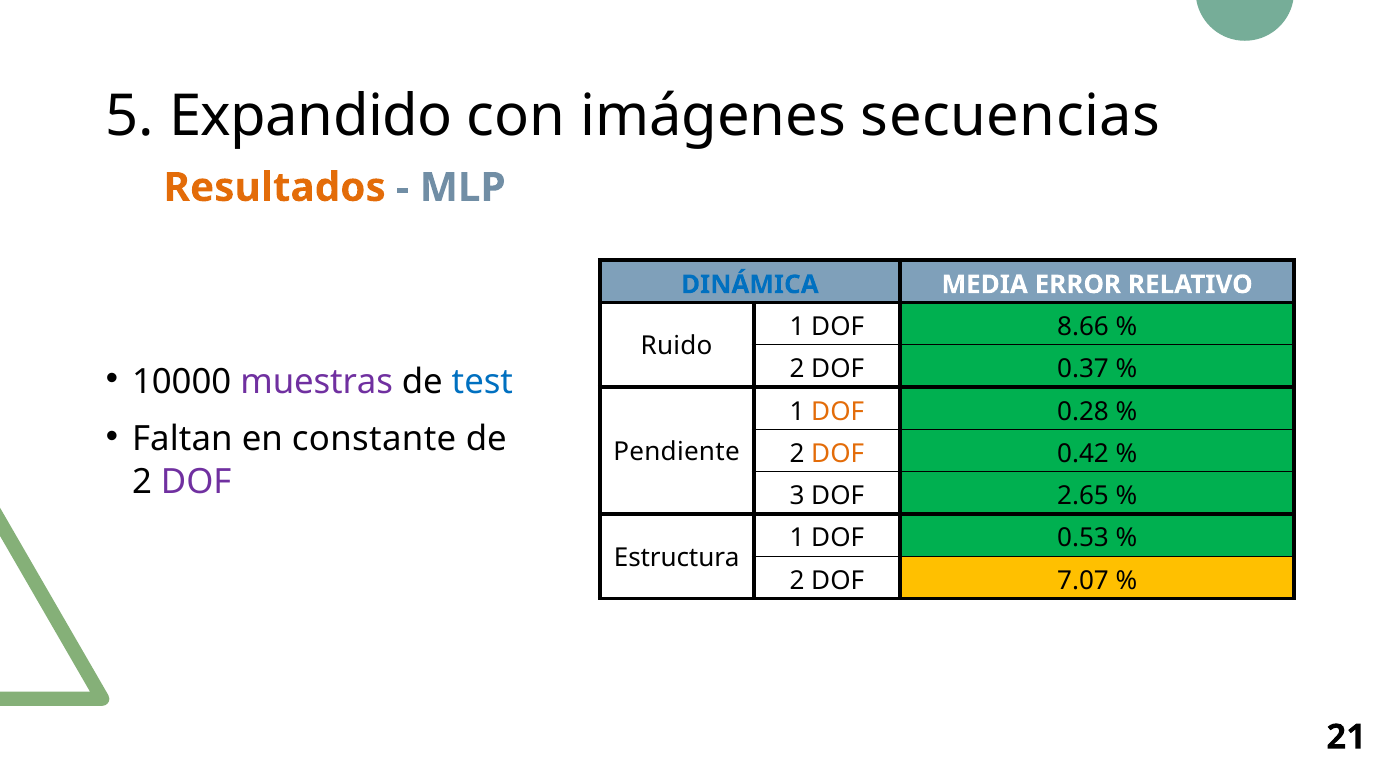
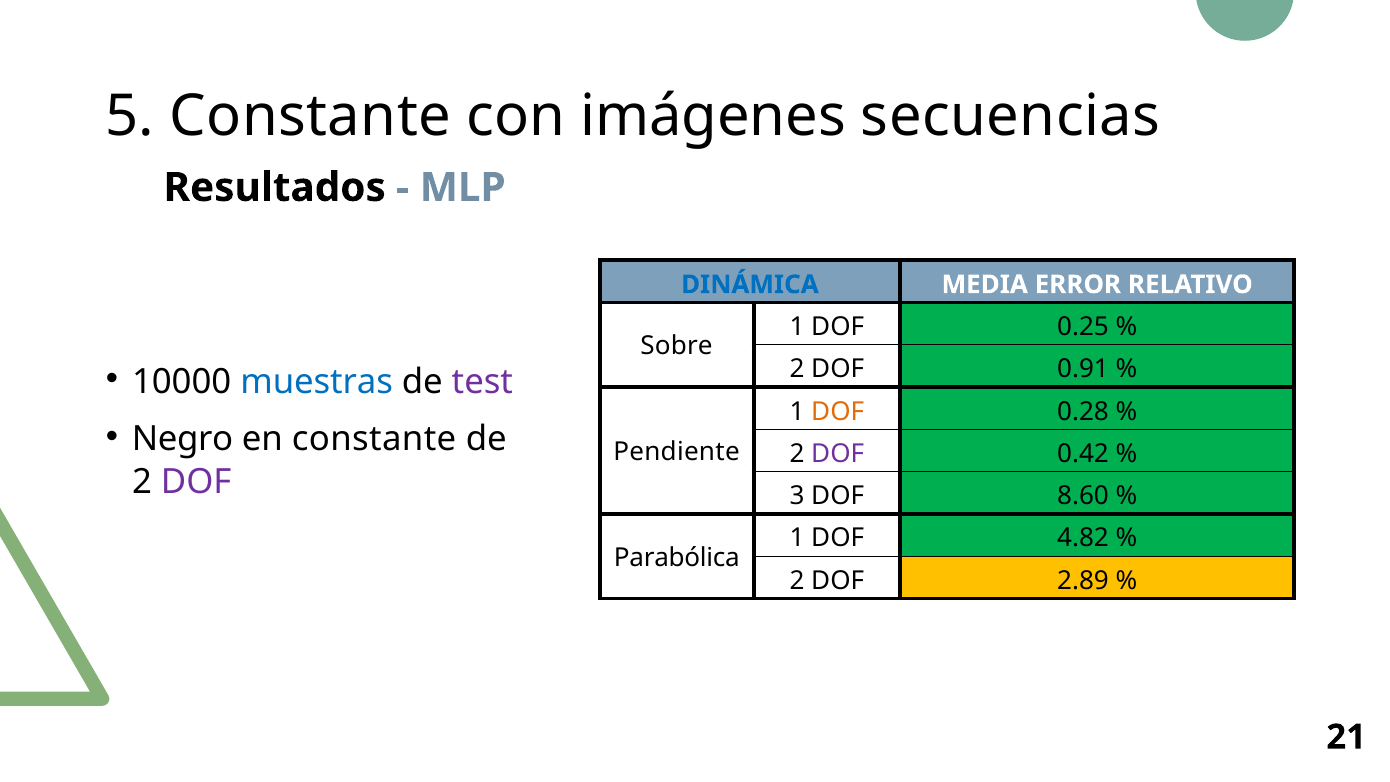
5 Expandido: Expandido -> Constante
Resultados colour: orange -> black
8.66: 8.66 -> 0.25
Ruido: Ruido -> Sobre
0.37: 0.37 -> 0.91
muestras colour: purple -> blue
test colour: blue -> purple
Faltan: Faltan -> Negro
DOF at (838, 454) colour: orange -> purple
2.65: 2.65 -> 8.60
0.53: 0.53 -> 4.82
Estructura: Estructura -> Parabólica
7.07: 7.07 -> 2.89
